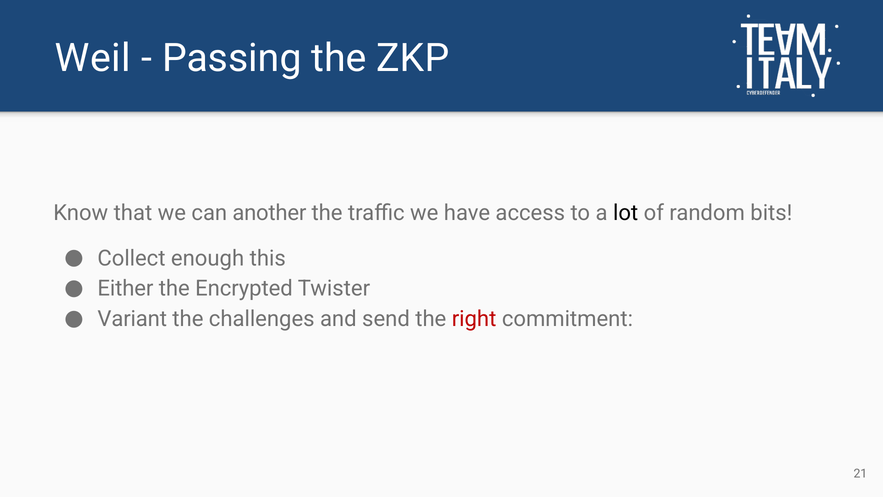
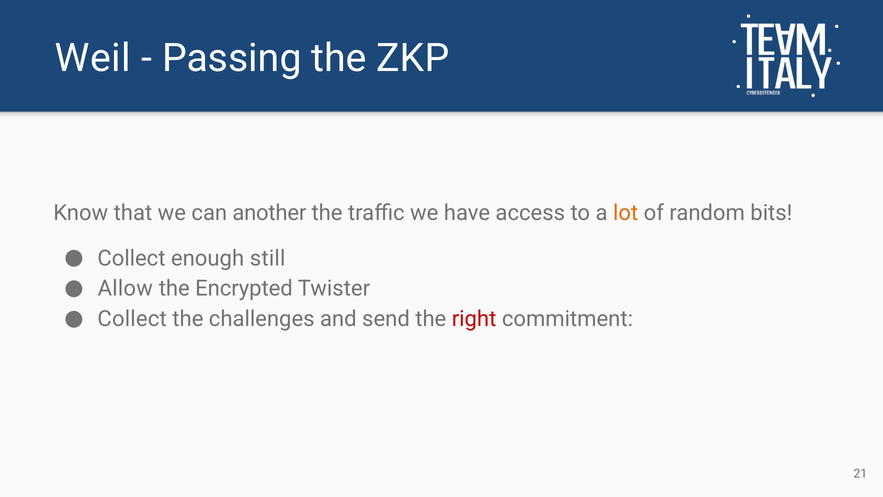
lot colour: black -> orange
this: this -> still
Either: Either -> Allow
Variant at (132, 319): Variant -> Collect
